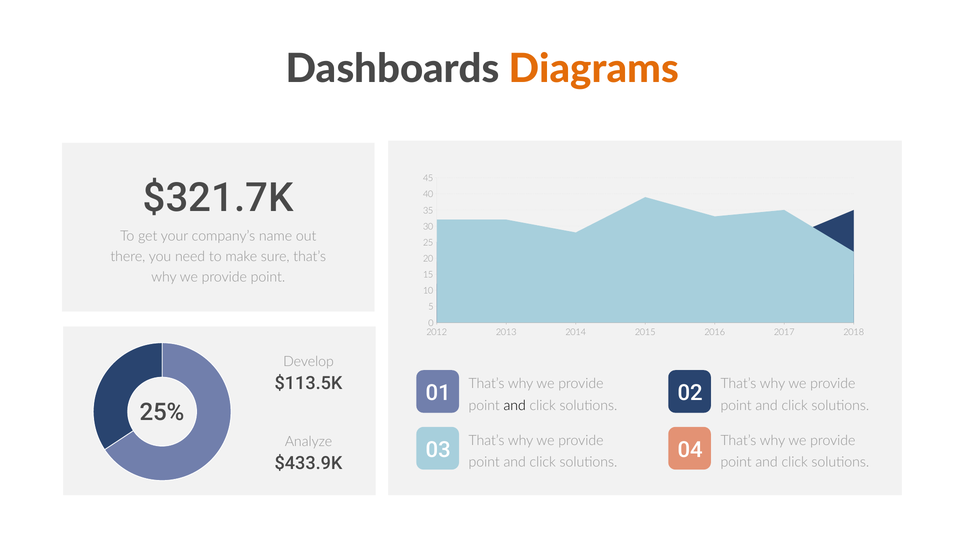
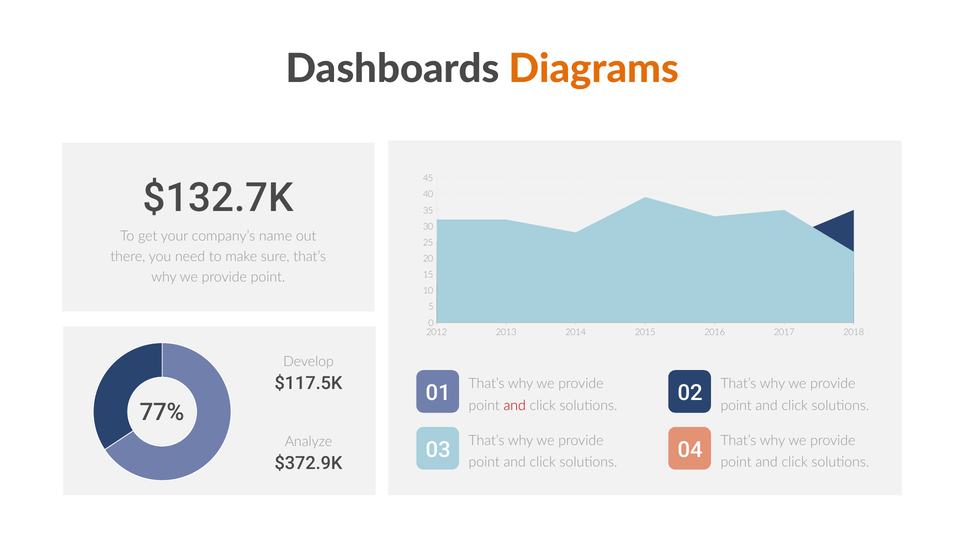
$321.7K: $321.7K -> $132.7K
$113.5K: $113.5K -> $117.5K
and at (515, 405) colour: black -> red
25%: 25% -> 77%
$433.9K: $433.9K -> $372.9K
